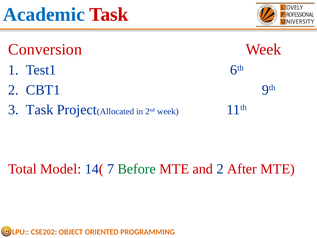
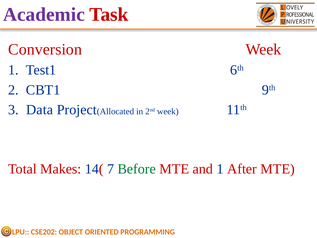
Academic colour: blue -> purple
Task at (40, 109): Task -> Data
Model: Model -> Makes
and 2: 2 -> 1
